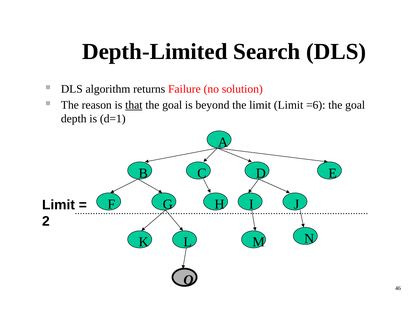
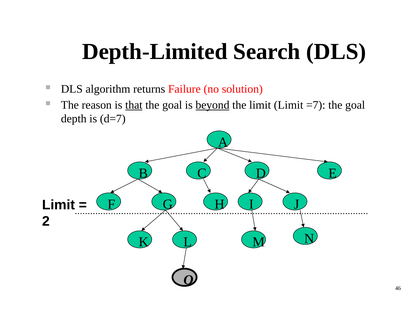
beyond underline: none -> present
=6: =6 -> =7
d=1: d=1 -> d=7
